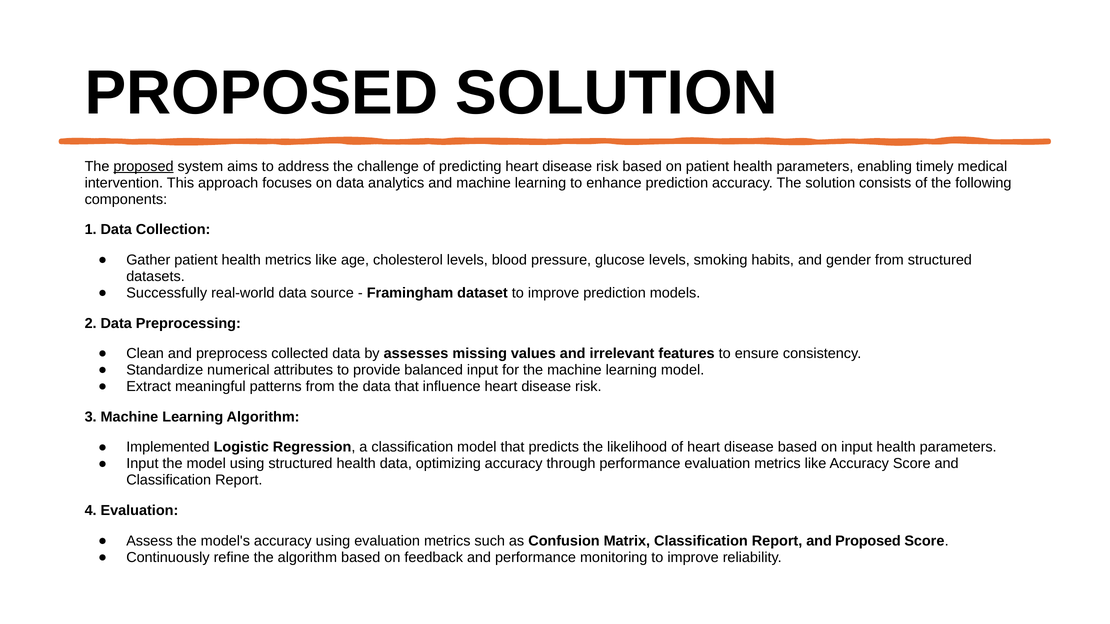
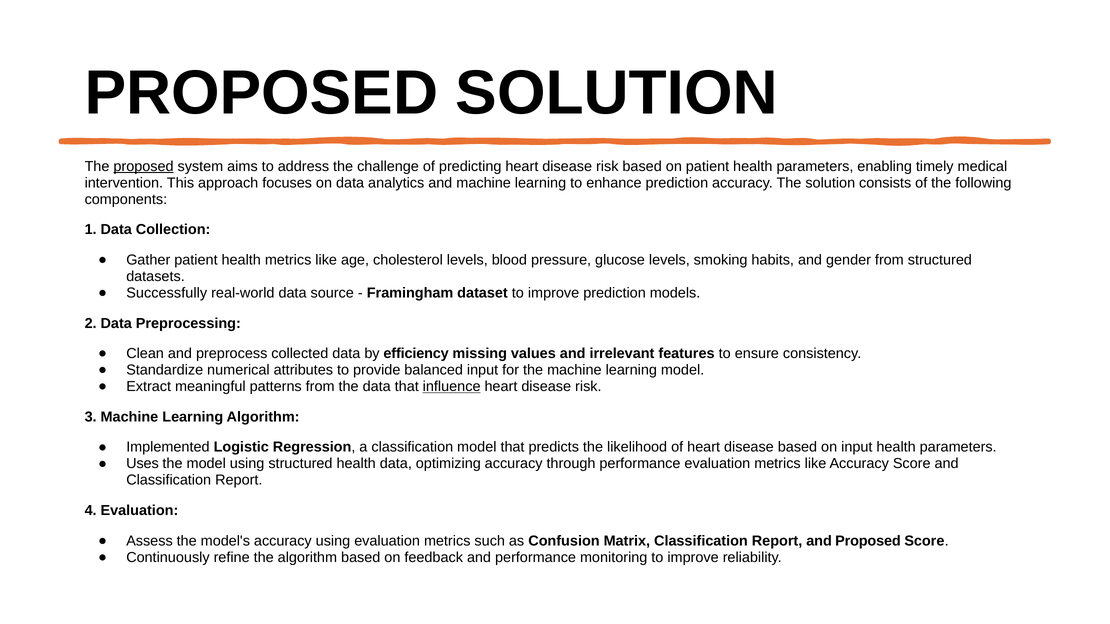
assesses: assesses -> efficiency
influence underline: none -> present
Input at (142, 464): Input -> Uses
